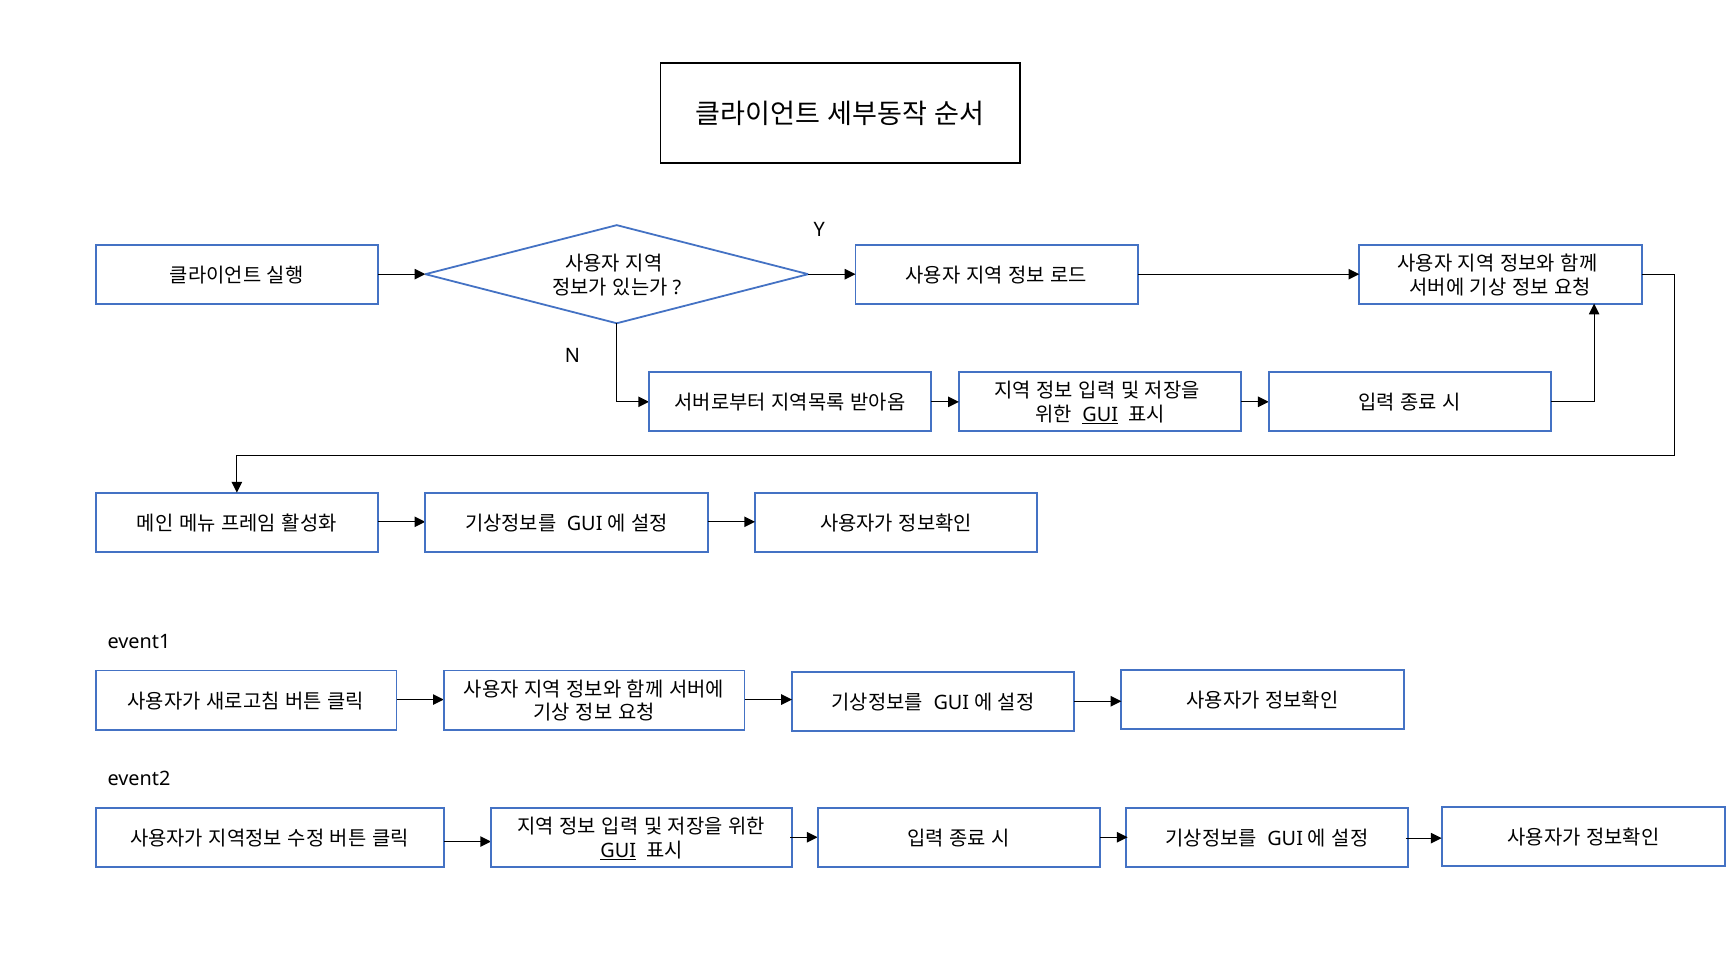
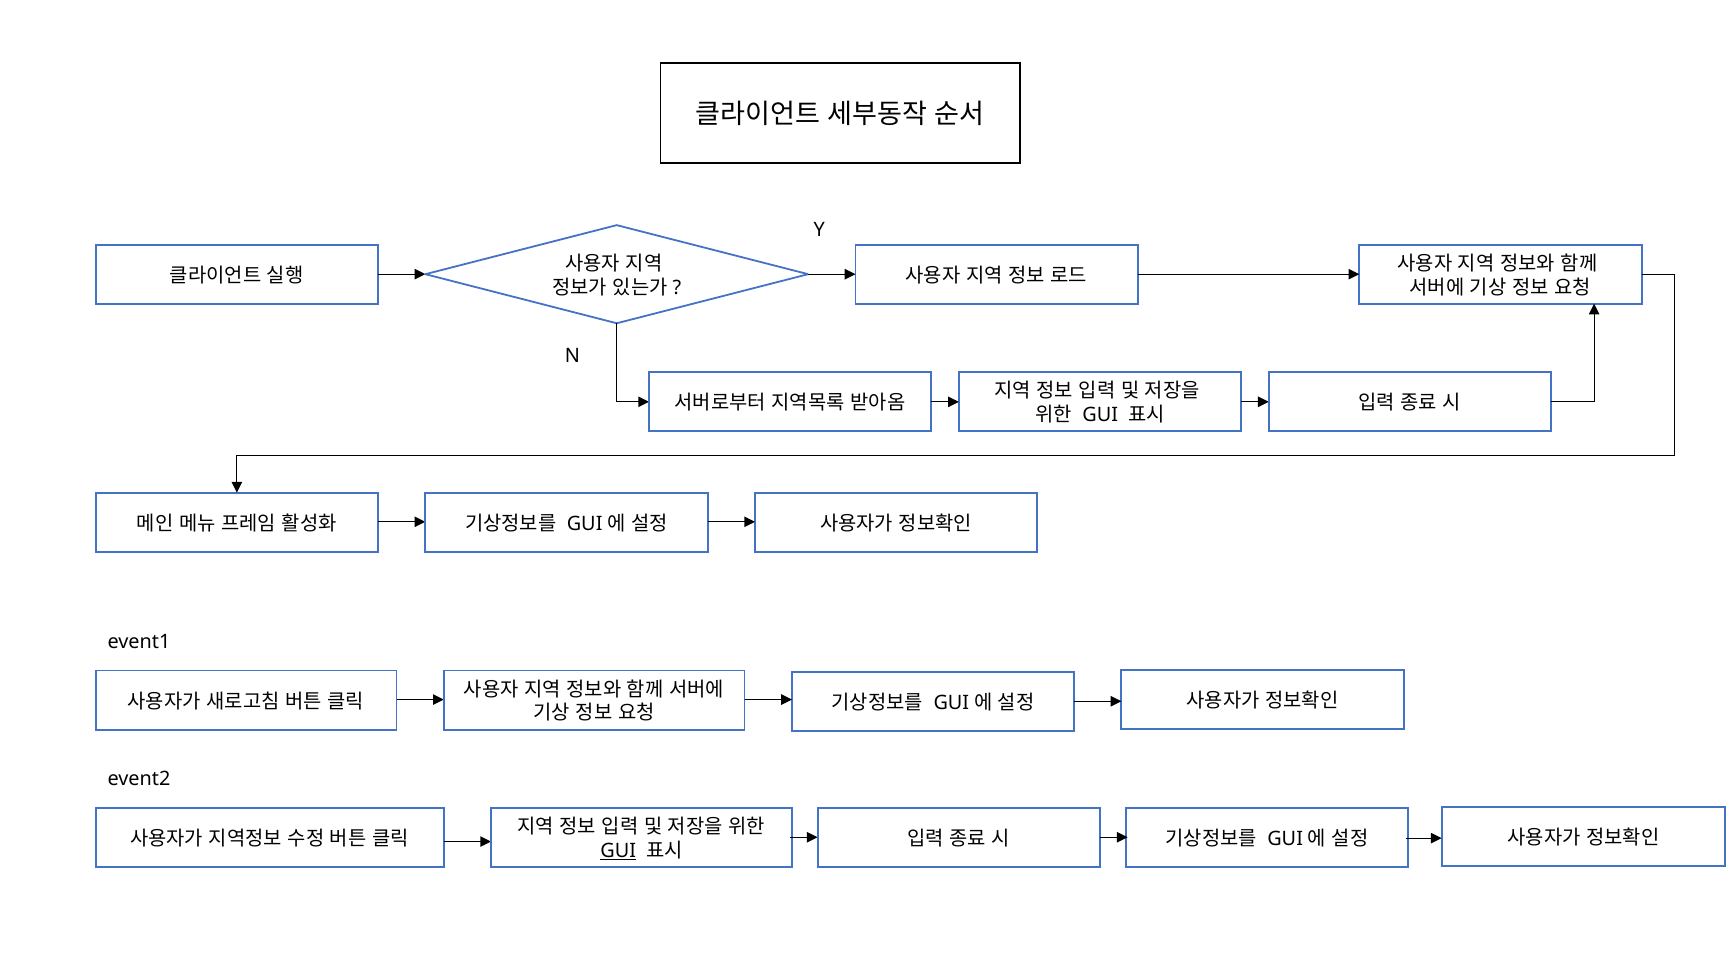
GUI at (1100, 415) underline: present -> none
